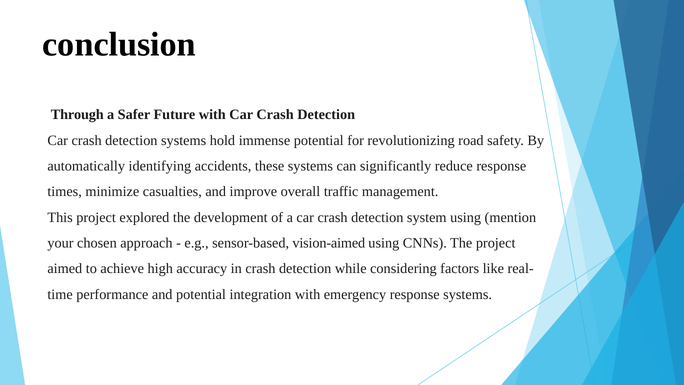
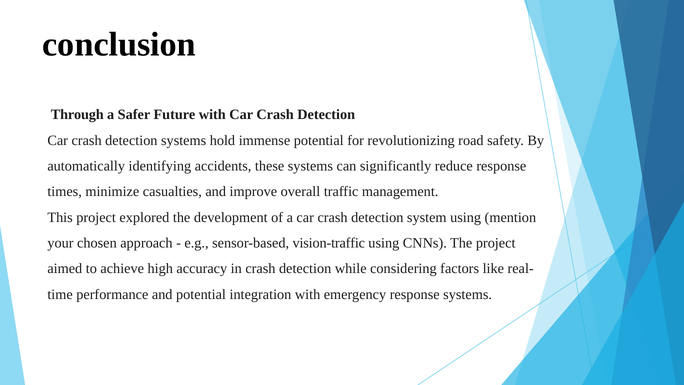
vision-aimed: vision-aimed -> vision-traffic
